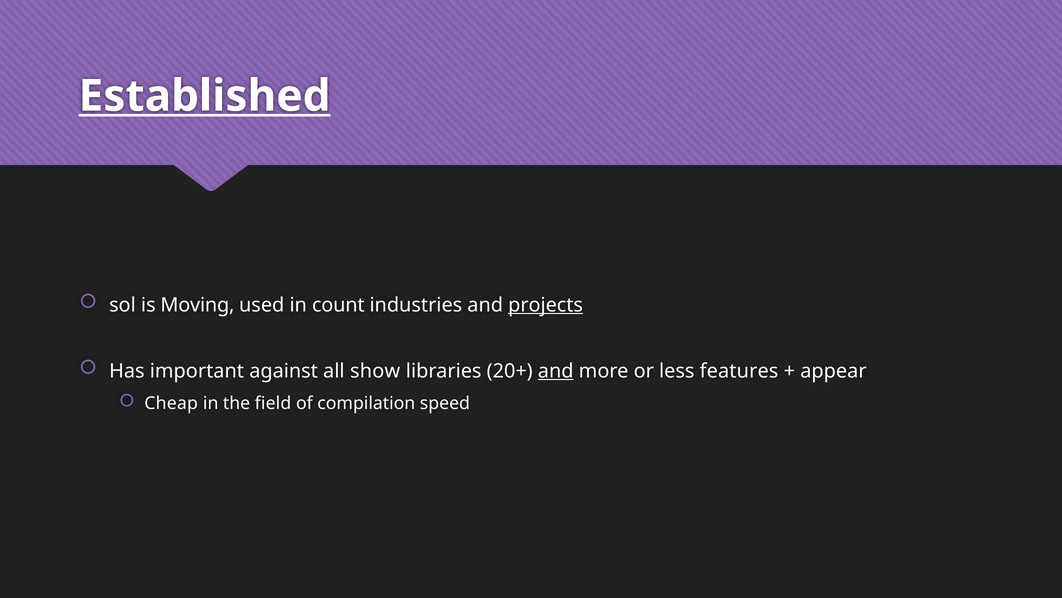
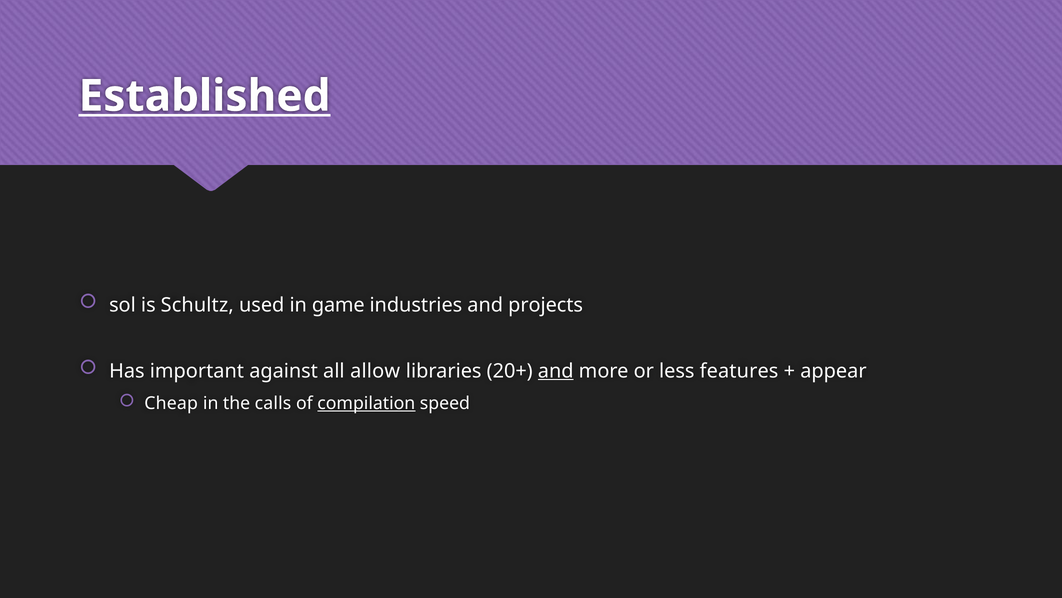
Moving: Moving -> Schultz
count: count -> game
projects underline: present -> none
show: show -> allow
field: field -> calls
compilation underline: none -> present
